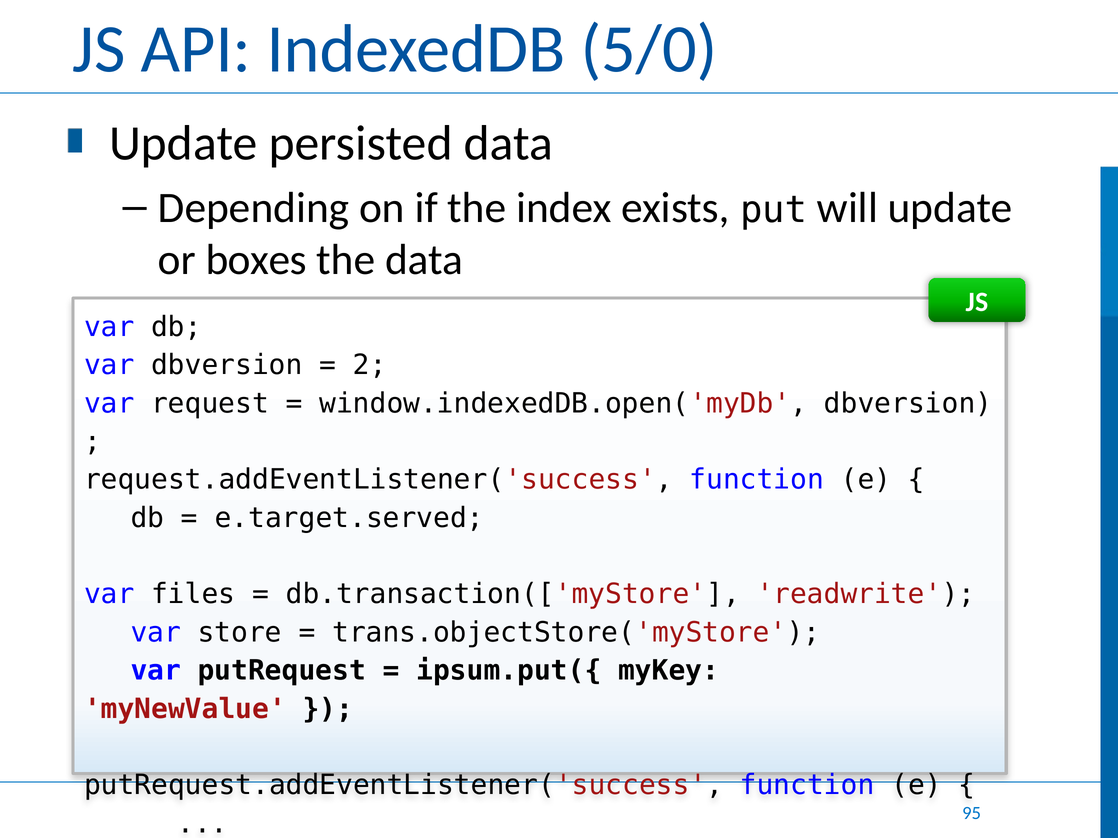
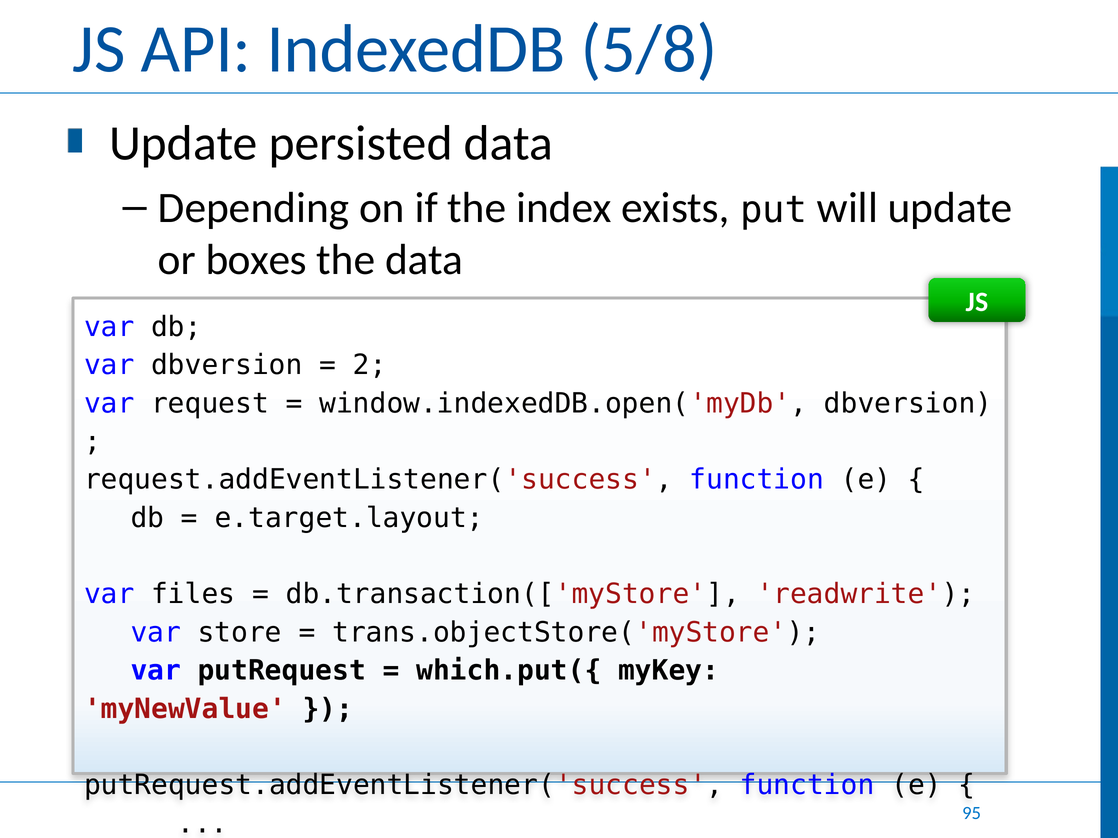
5/0: 5/0 -> 5/8
e.target.served: e.target.served -> e.target.layout
ipsum.put({: ipsum.put({ -> which.put({
